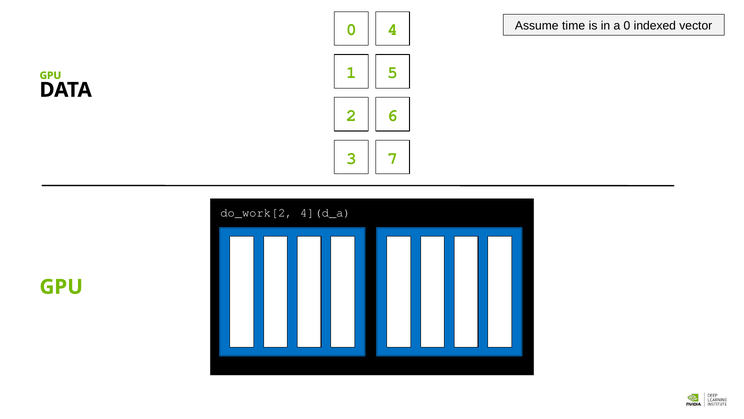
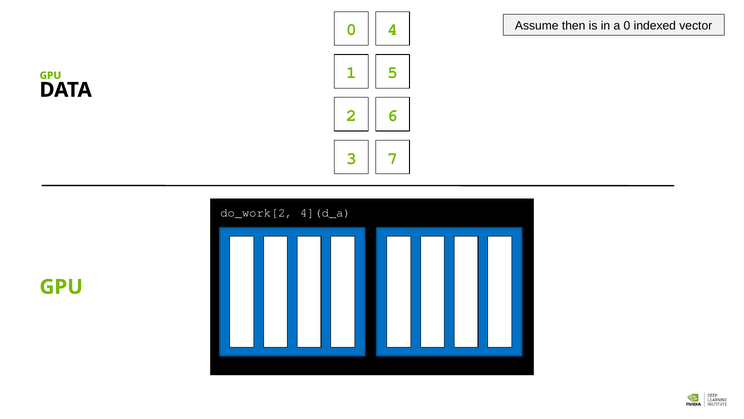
time: time -> then
